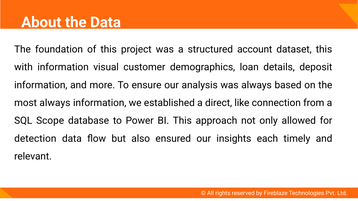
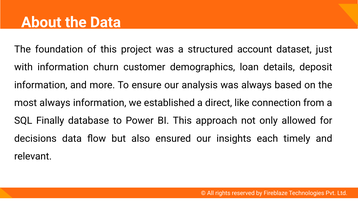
dataset this: this -> just
visual: visual -> churn
Scope: Scope -> Finally
detection: detection -> decisions
